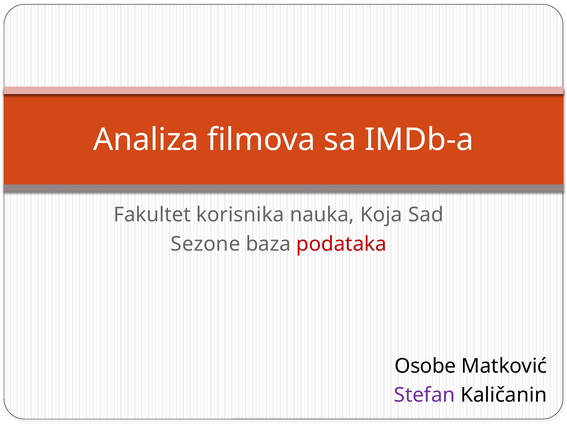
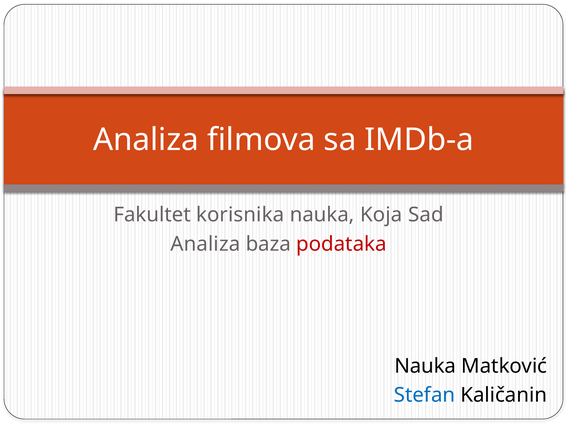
Sezone at (205, 244): Sezone -> Analiza
Osobe at (425, 366): Osobe -> Nauka
Stefan colour: purple -> blue
